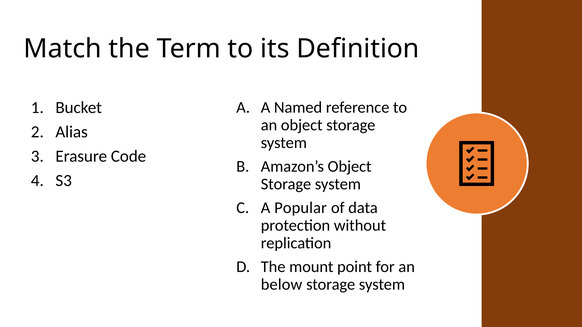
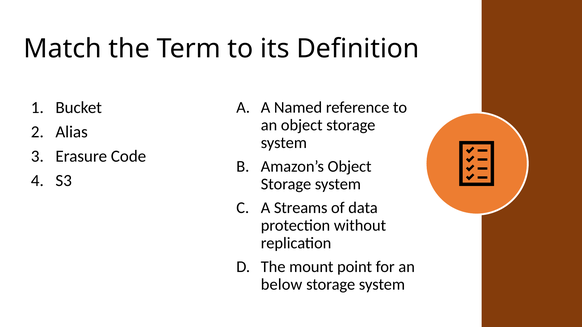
Popular: Popular -> Streams
